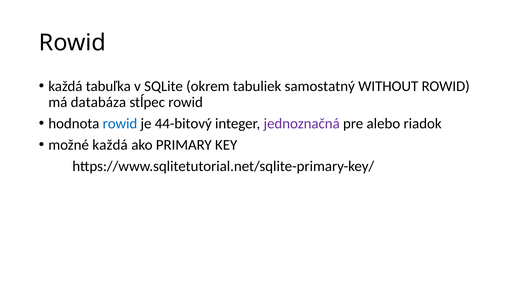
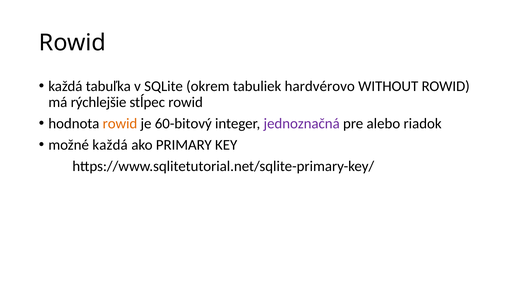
samostatný: samostatný -> hardvérovo
databáza: databáza -> rýchlejšie
rowid at (120, 124) colour: blue -> orange
44-bitový: 44-bitový -> 60-bitový
